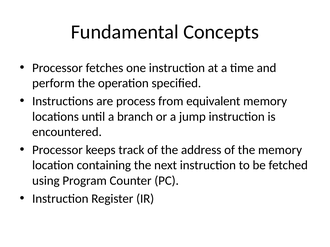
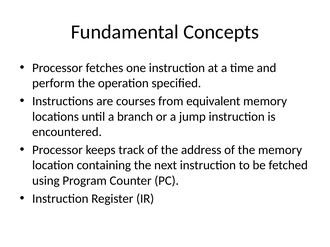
process: process -> courses
